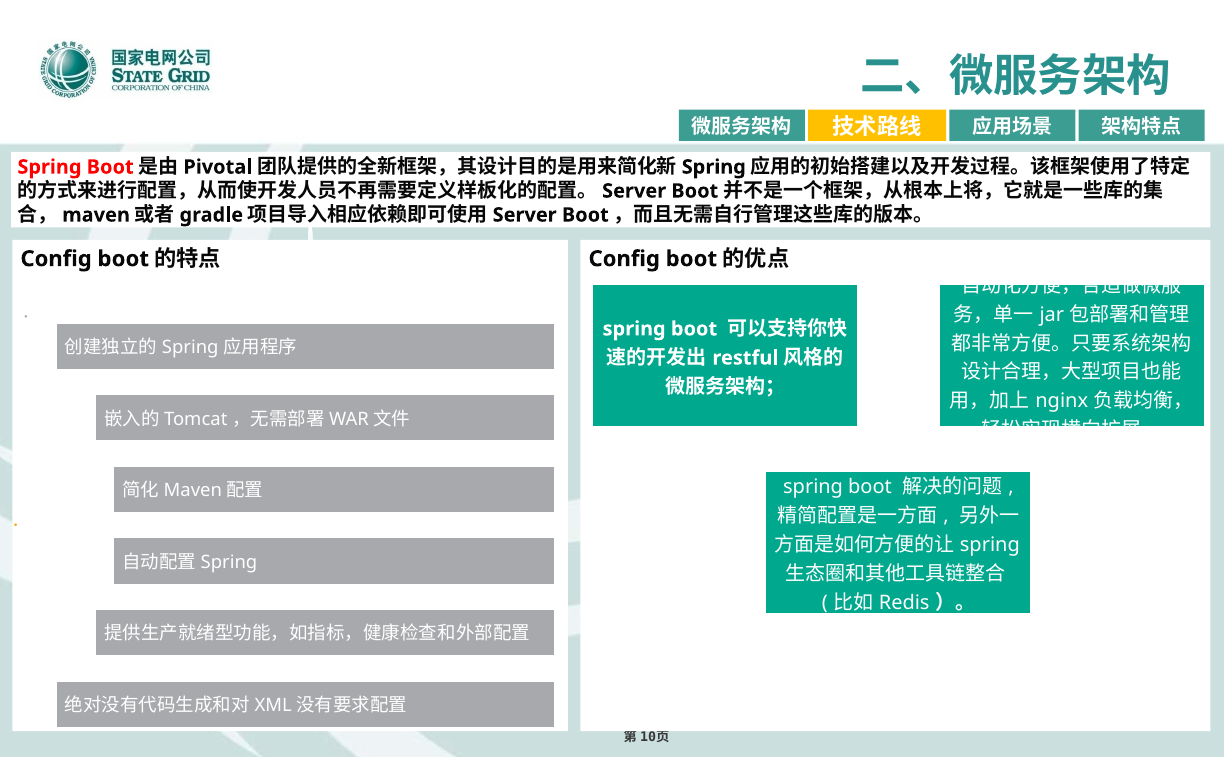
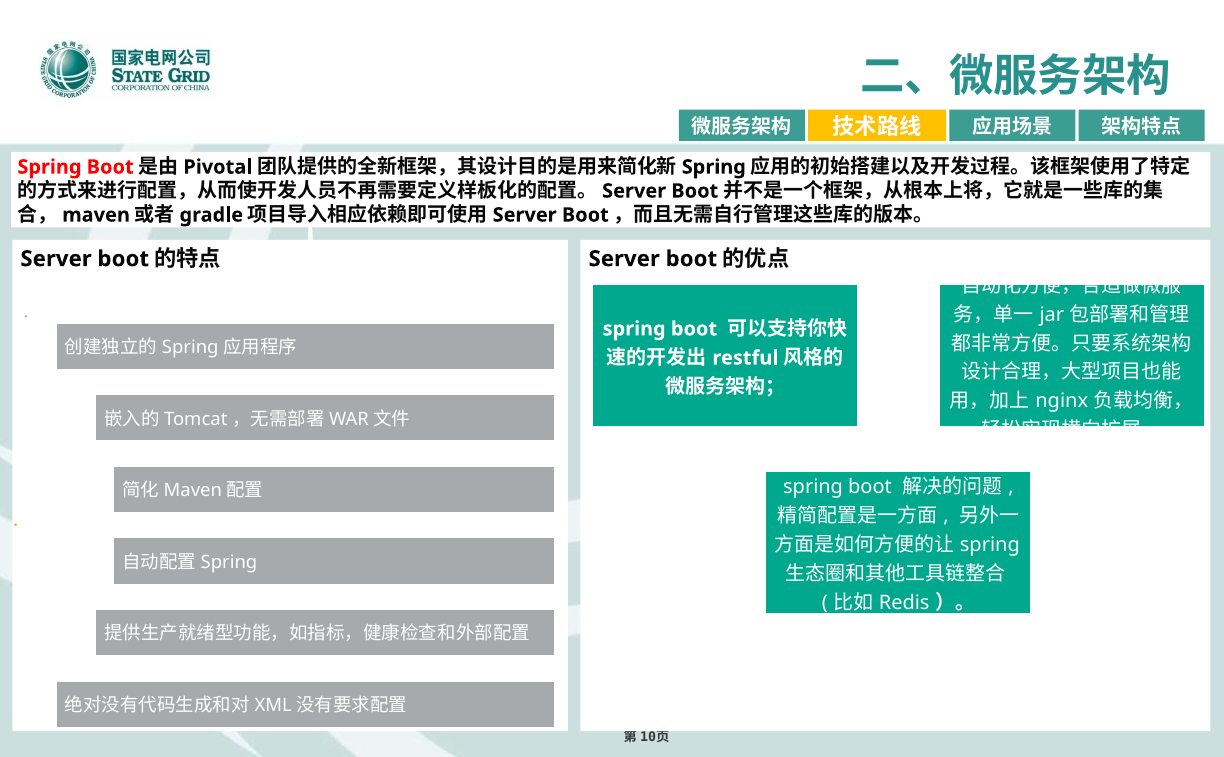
Config at (56, 259): Config -> Server
Config at (624, 259): Config -> Server
